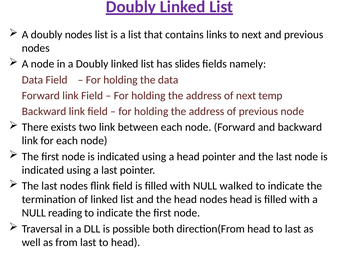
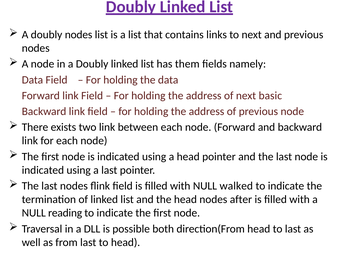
slides: slides -> them
temp: temp -> basic
nodes head: head -> after
